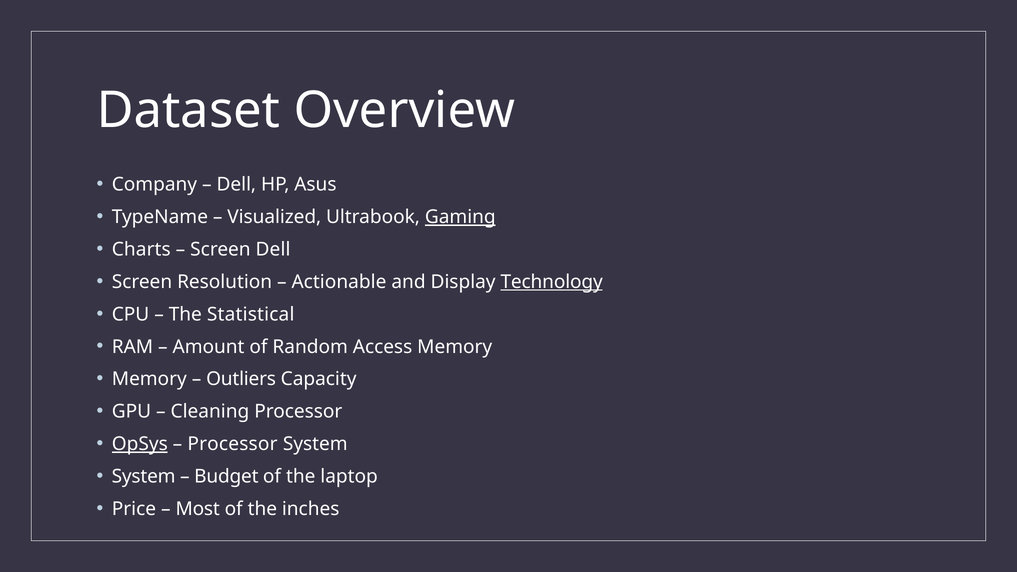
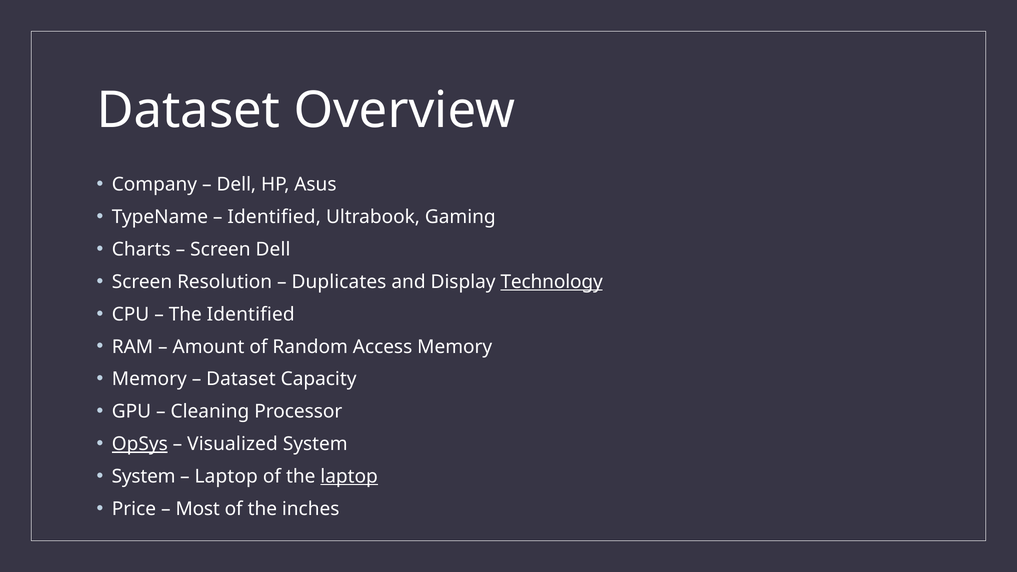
Visualized at (274, 217): Visualized -> Identified
Gaming underline: present -> none
Actionable: Actionable -> Duplicates
The Statistical: Statistical -> Identified
Outliers at (241, 379): Outliers -> Dataset
Processor at (232, 444): Processor -> Visualized
Budget at (226, 476): Budget -> Laptop
laptop at (349, 476) underline: none -> present
